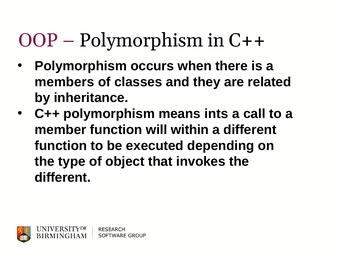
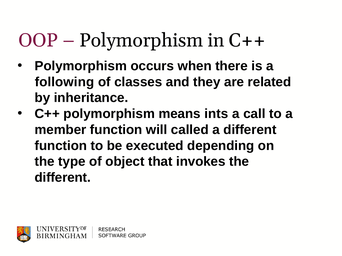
members: members -> following
within: within -> called
